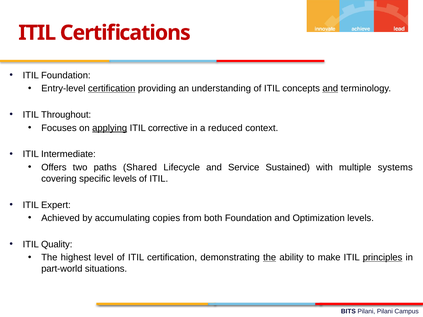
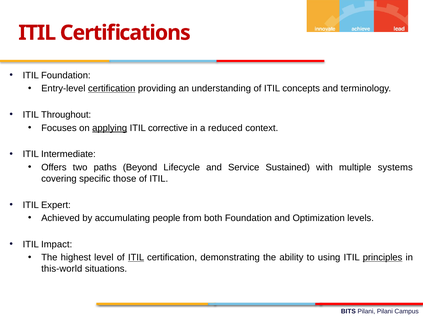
and at (330, 89) underline: present -> none
Shared: Shared -> Beyond
specific levels: levels -> those
copies: copies -> people
Quality: Quality -> Impact
ITIL at (136, 258) underline: none -> present
the at (270, 258) underline: present -> none
make: make -> using
part-world: part-world -> this-world
